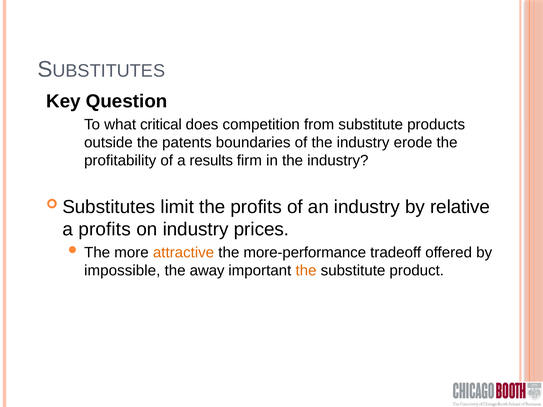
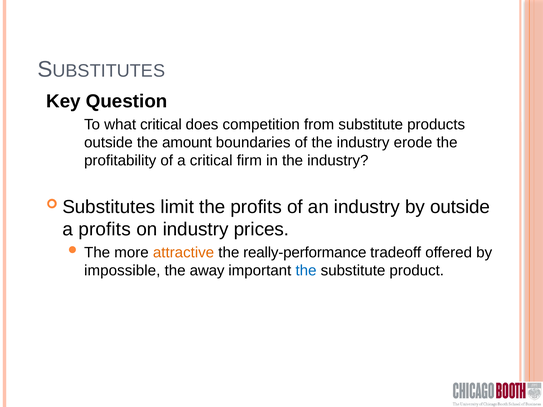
patents: patents -> amount
a results: results -> critical
by relative: relative -> outside
more-performance: more-performance -> really-performance
the at (306, 271) colour: orange -> blue
